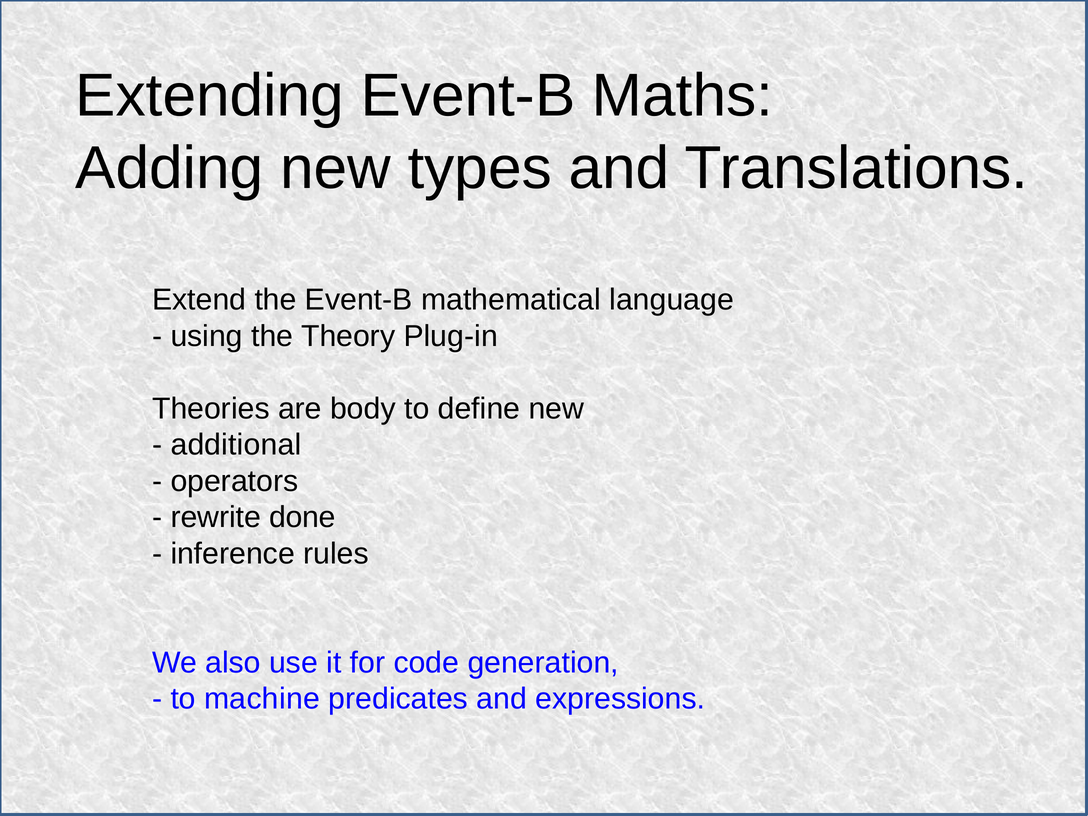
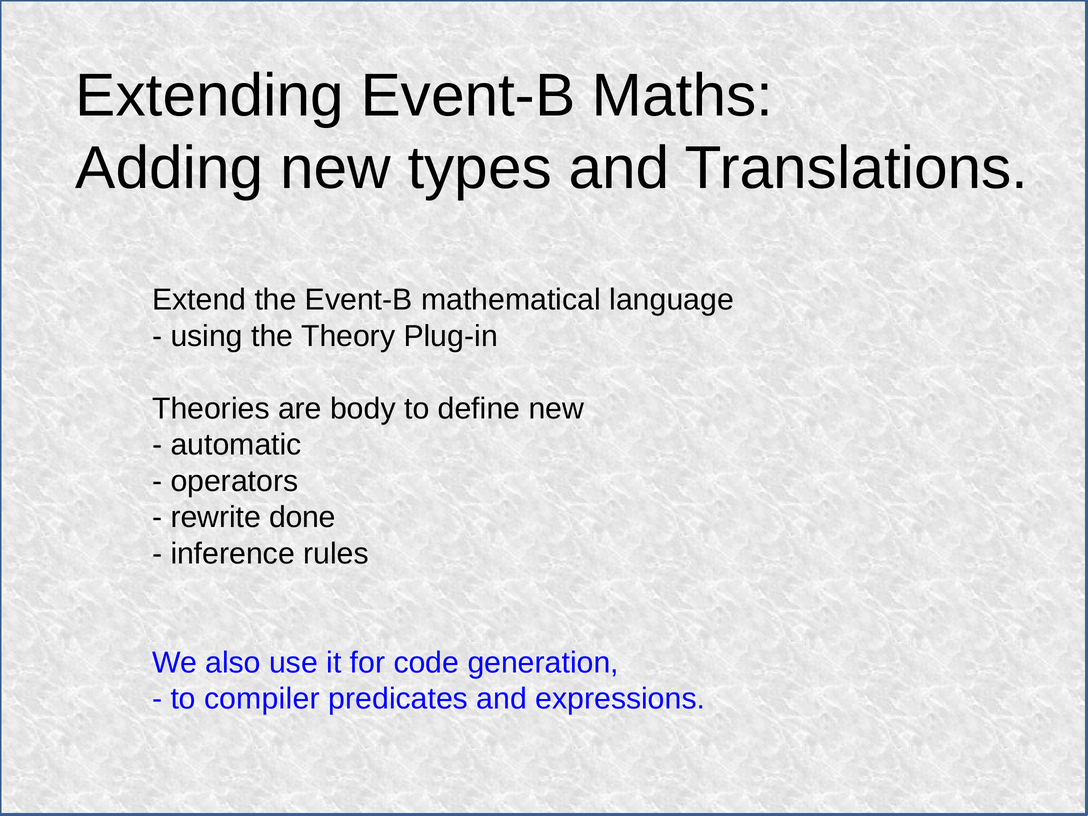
additional: additional -> automatic
machine: machine -> compiler
